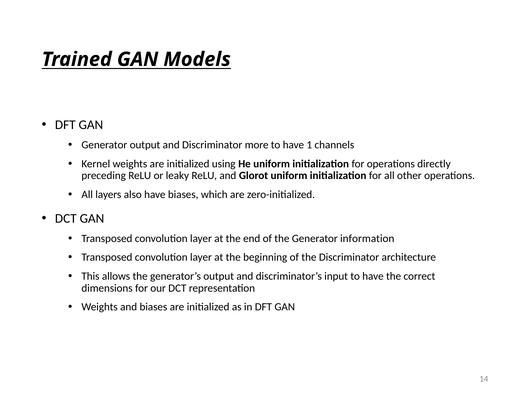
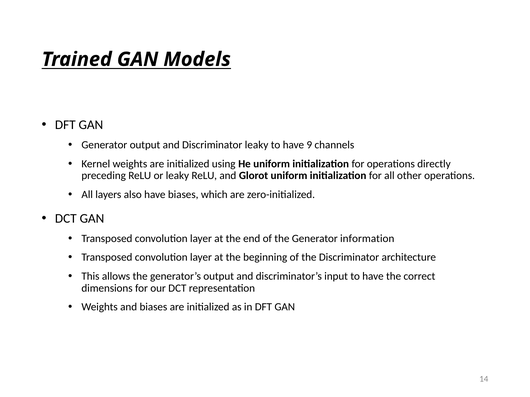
Discriminator more: more -> leaky
1: 1 -> 9
